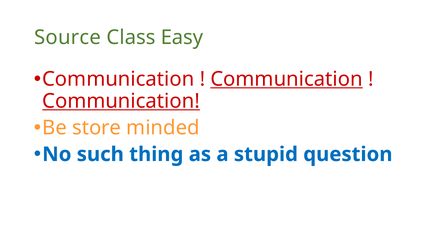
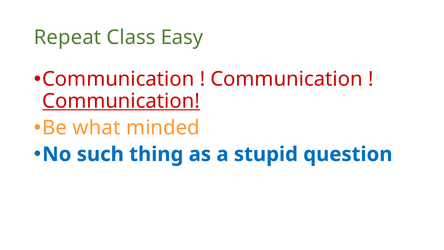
Source: Source -> Repeat
Communication at (287, 79) underline: present -> none
store: store -> what
